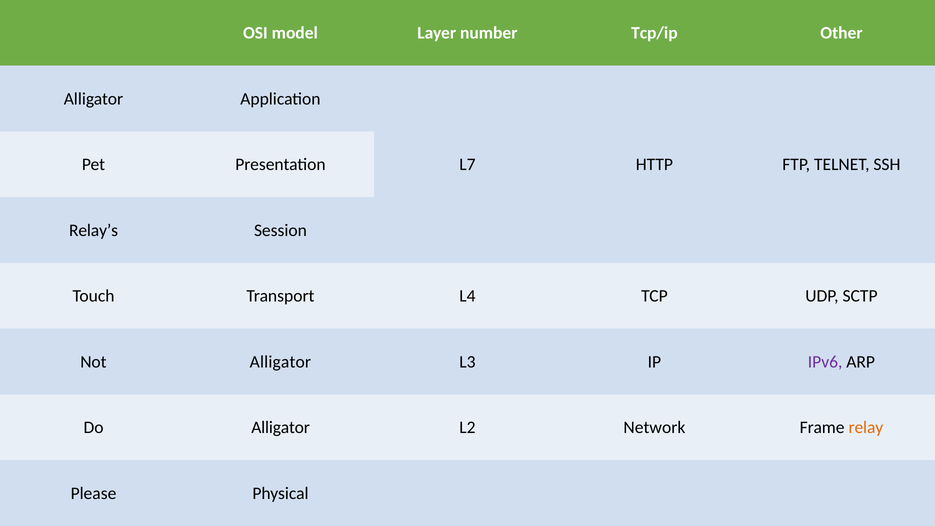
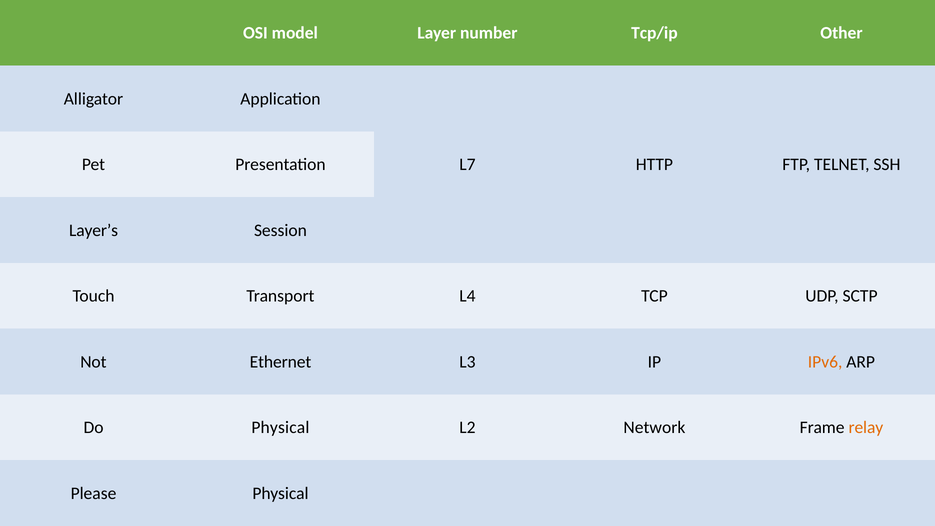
Relay’s: Relay’s -> Layer’s
Not Alligator: Alligator -> Ethernet
IPv6 colour: purple -> orange
Do Alligator: Alligator -> Physical
